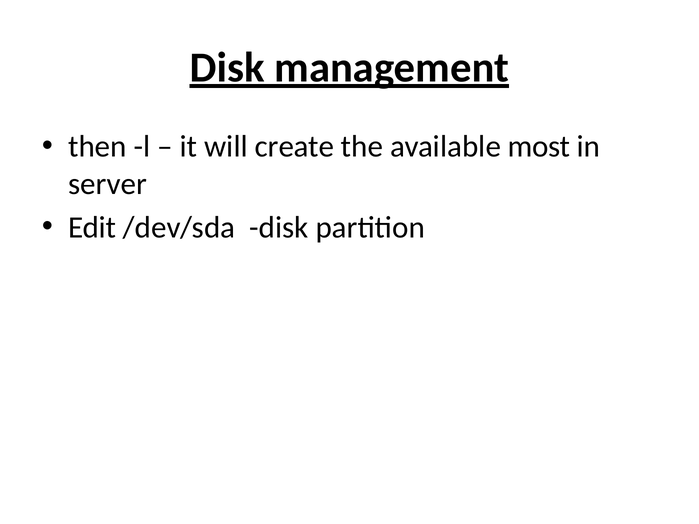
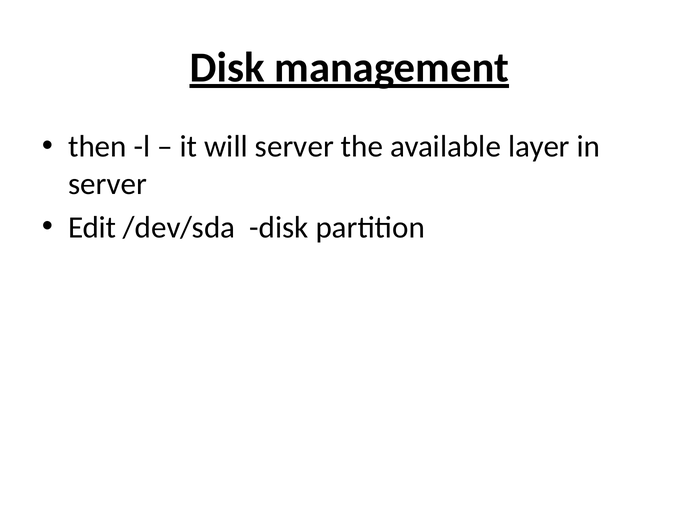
will create: create -> server
most: most -> layer
